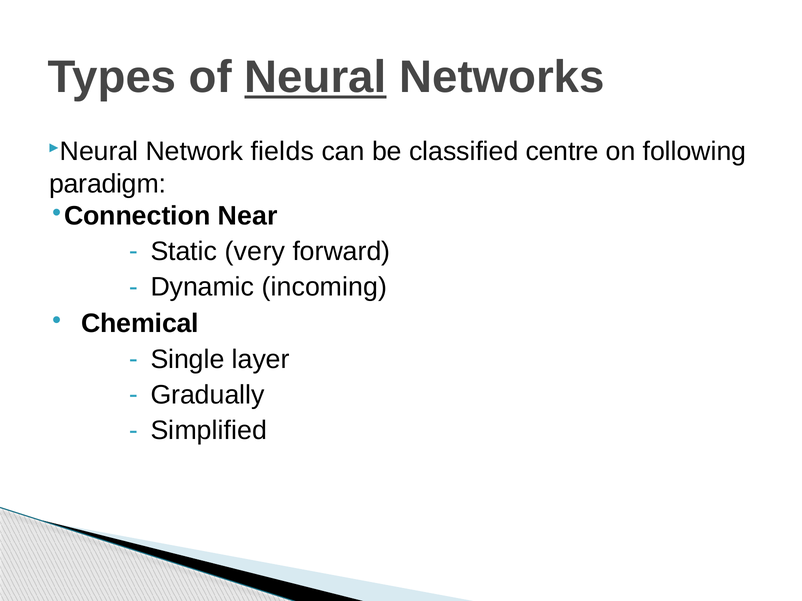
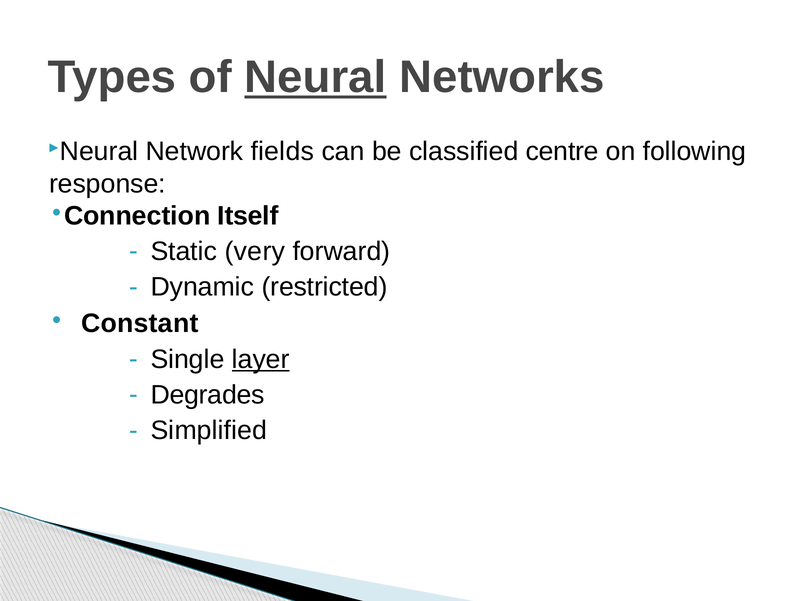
paradigm: paradigm -> response
Near: Near -> Itself
incoming: incoming -> restricted
Chemical: Chemical -> Constant
layer underline: none -> present
Gradually: Gradually -> Degrades
